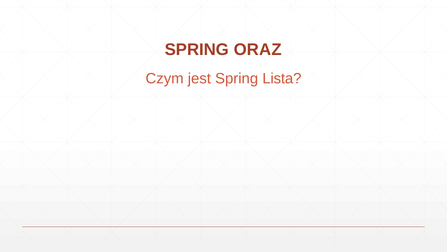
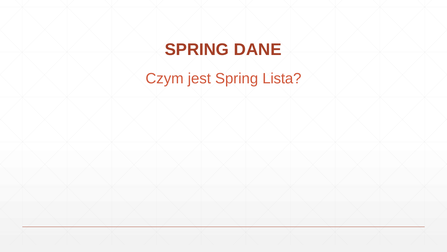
ORAZ: ORAZ -> DANE
